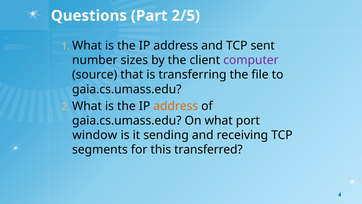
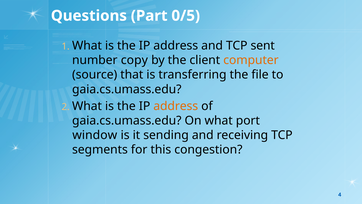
2/5: 2/5 -> 0/5
sizes: sizes -> copy
computer colour: purple -> orange
transferred: transferred -> congestion
